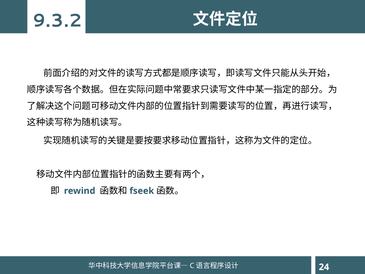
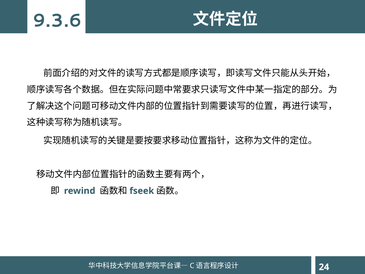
9.3.2: 9.3.2 -> 9.3.6
